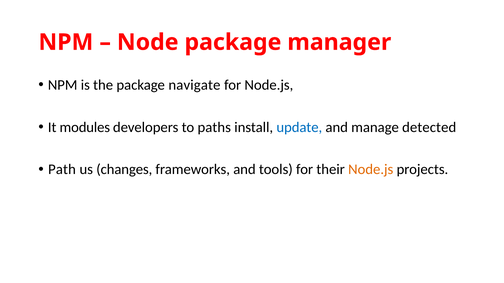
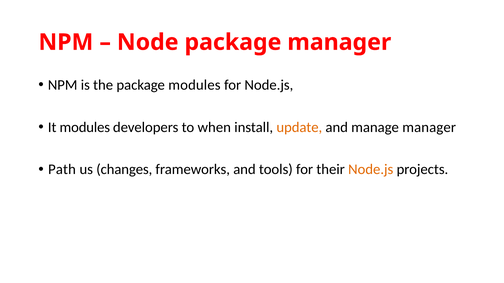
package navigate: navigate -> modules
paths: paths -> when
update colour: blue -> orange
manage detected: detected -> manager
